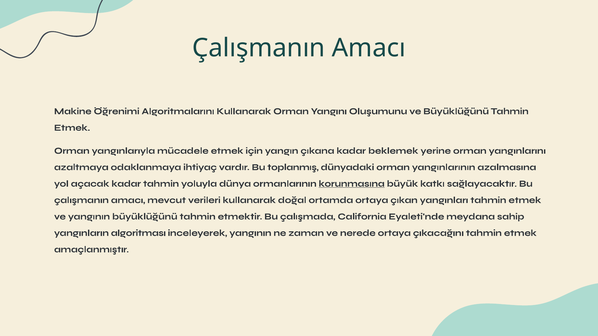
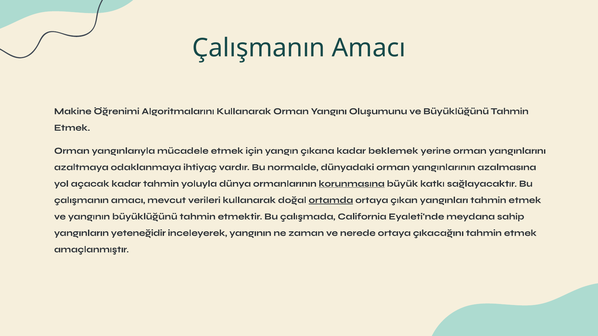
toplanmış: toplanmış -> normalde
ortamda underline: none -> present
algoritması: algoritması -> yeteneğidir
